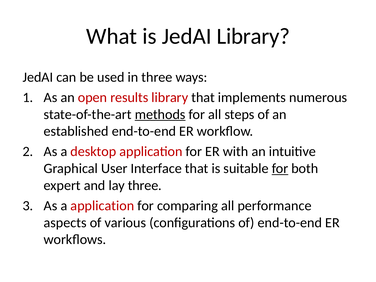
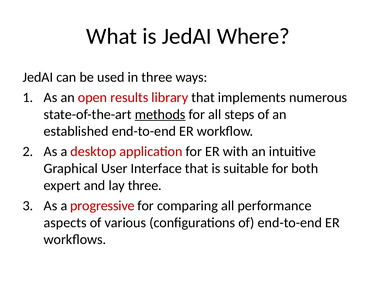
JedAI Library: Library -> Where
for at (280, 168) underline: present -> none
a application: application -> progressive
